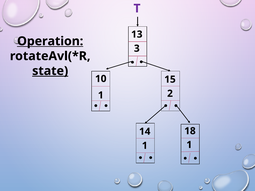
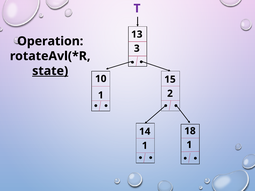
Operation underline: present -> none
